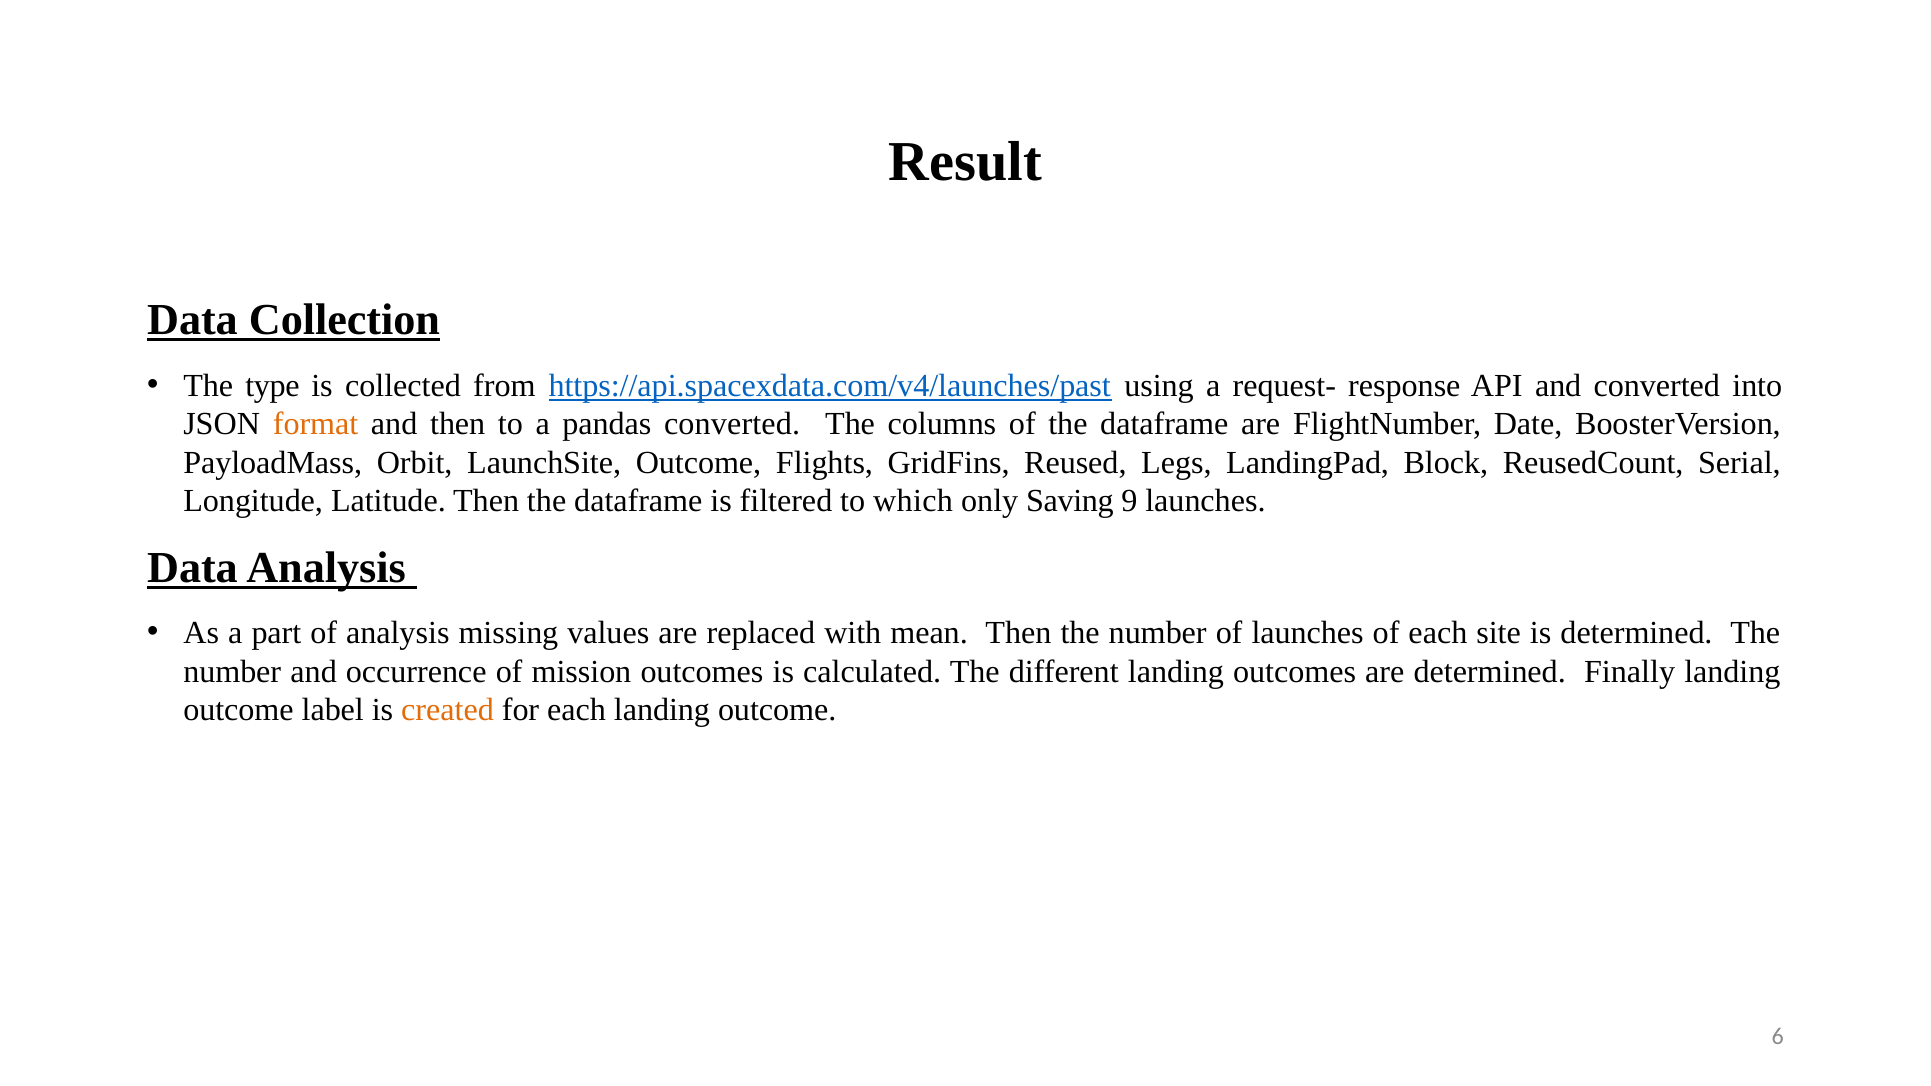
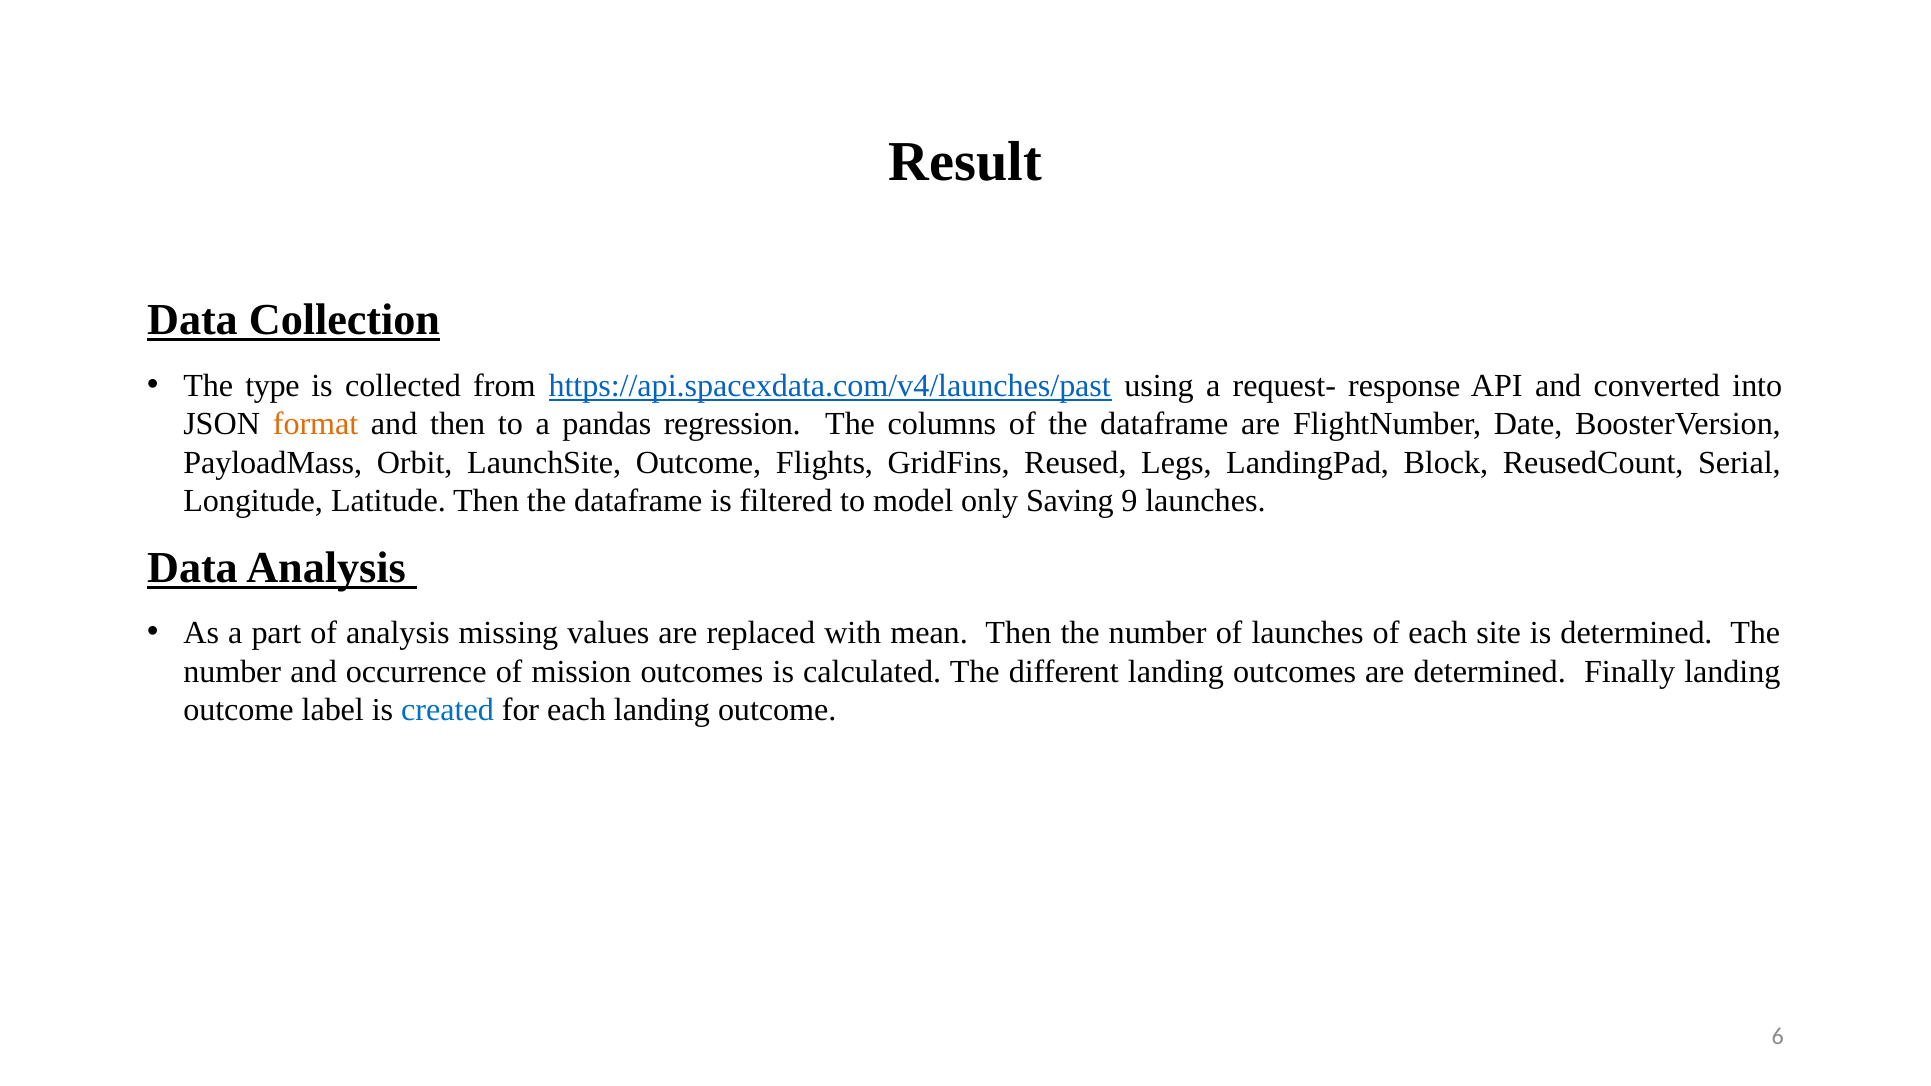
pandas converted: converted -> regression
which: which -> model
created colour: orange -> blue
